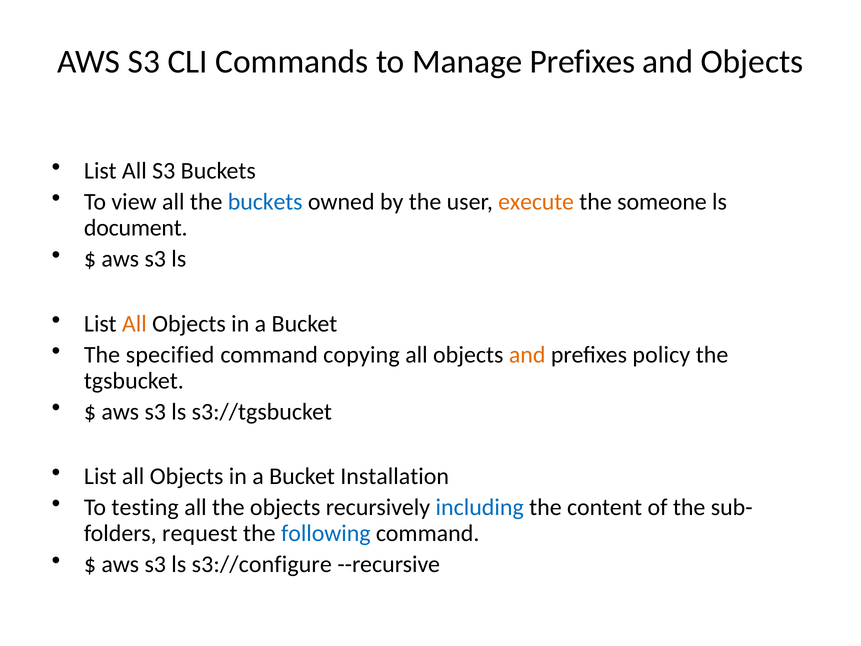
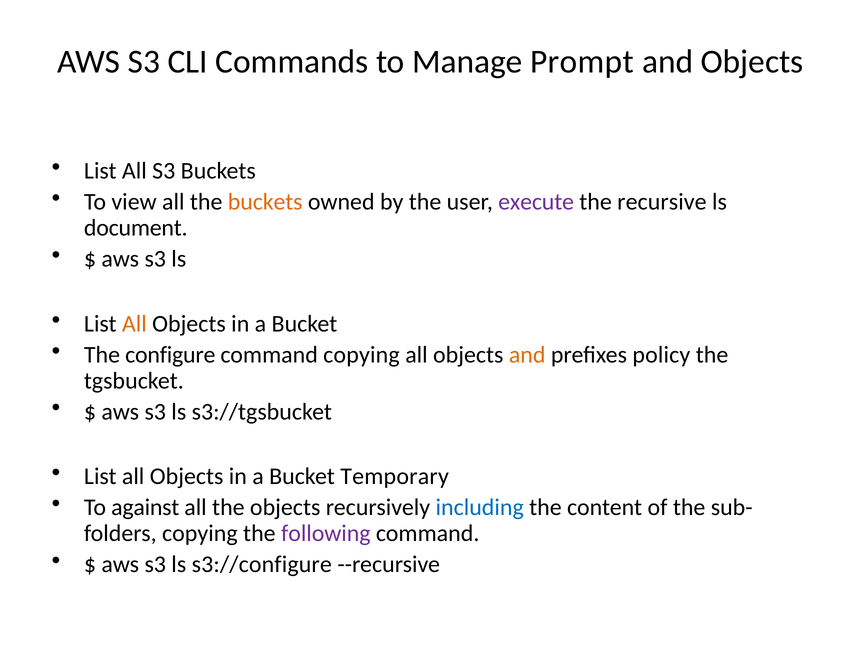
Manage Prefixes: Prefixes -> Prompt
buckets at (265, 202) colour: blue -> orange
execute colour: orange -> purple
someone: someone -> recursive
specified: specified -> configure
Installation: Installation -> Temporary
testing: testing -> against
request at (200, 533): request -> copying
following colour: blue -> purple
